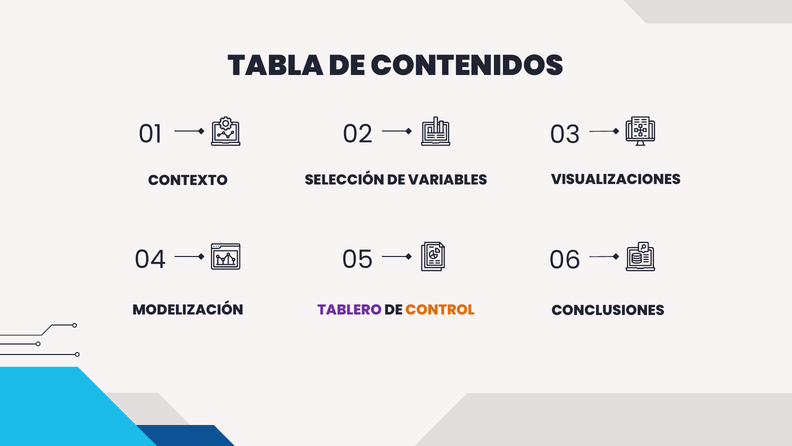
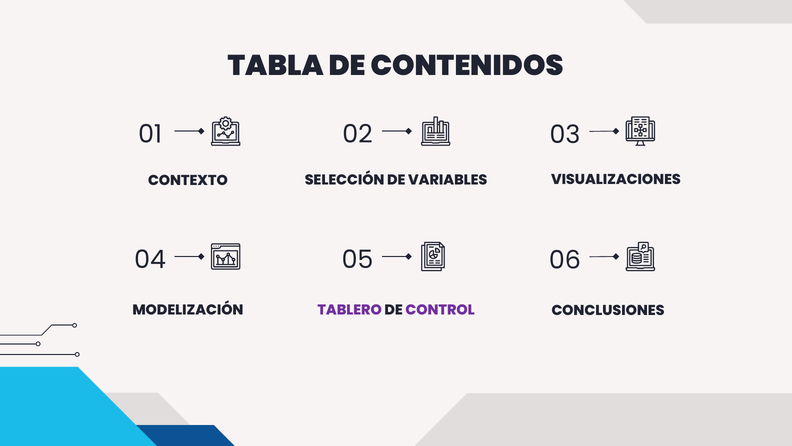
CONTROL colour: orange -> purple
